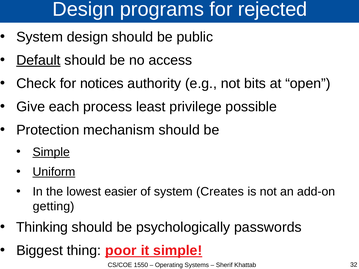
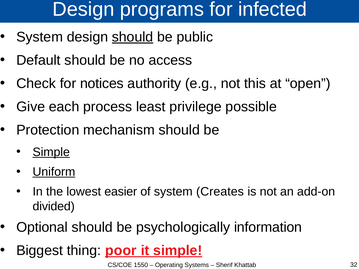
rejected: rejected -> infected
should at (133, 37) underline: none -> present
Default underline: present -> none
bits: bits -> this
getting: getting -> divided
Thinking: Thinking -> Optional
passwords: passwords -> information
